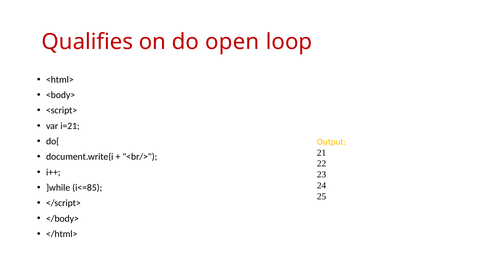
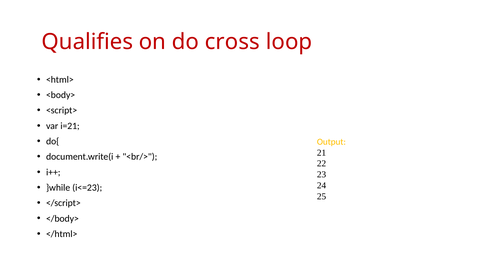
open: open -> cross
i<=85: i<=85 -> i<=23
